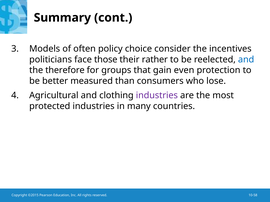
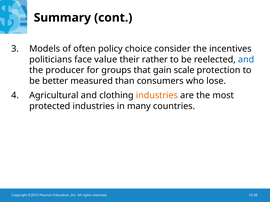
those: those -> value
therefore: therefore -> producer
even: even -> scale
industries at (157, 96) colour: purple -> orange
